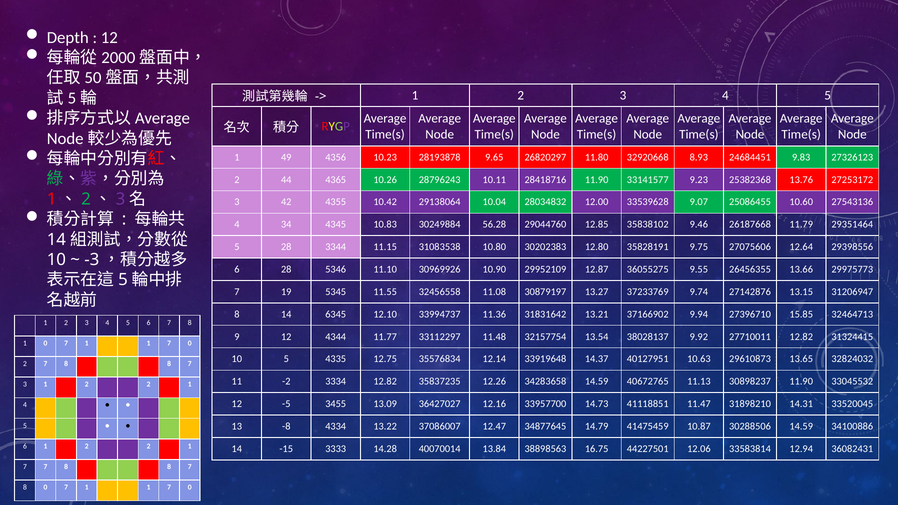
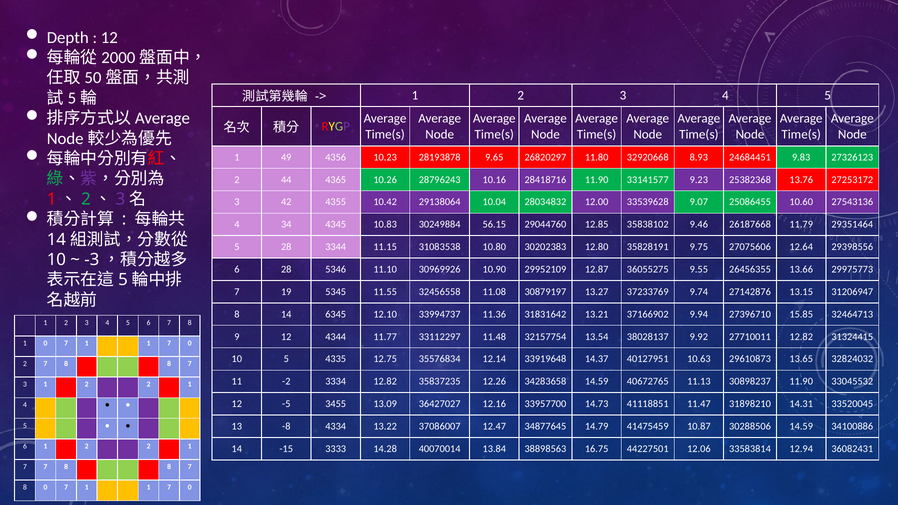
10.11: 10.11 -> 10.16
56.28: 56.28 -> 56.15
